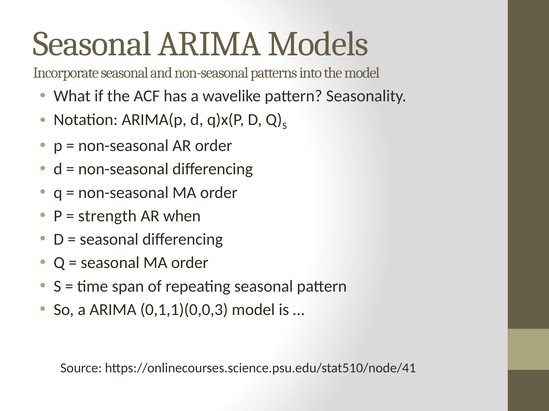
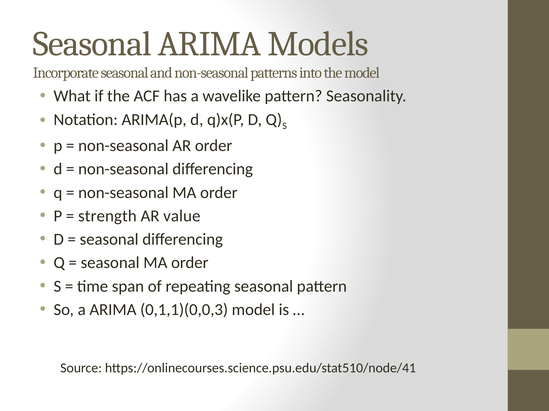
when: when -> value
